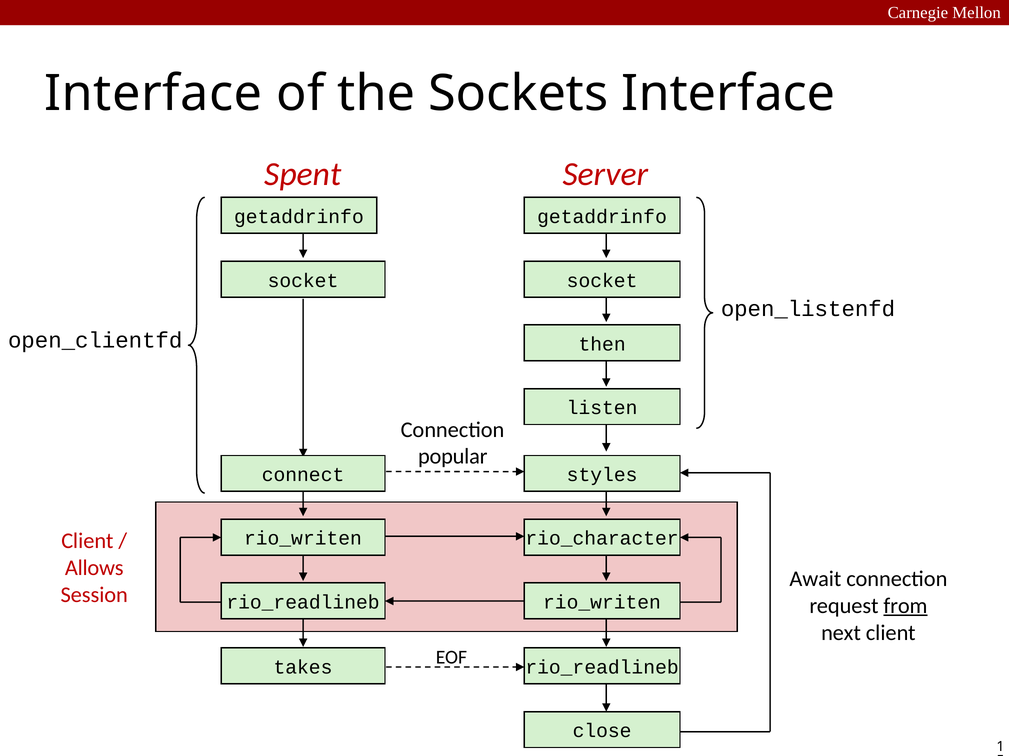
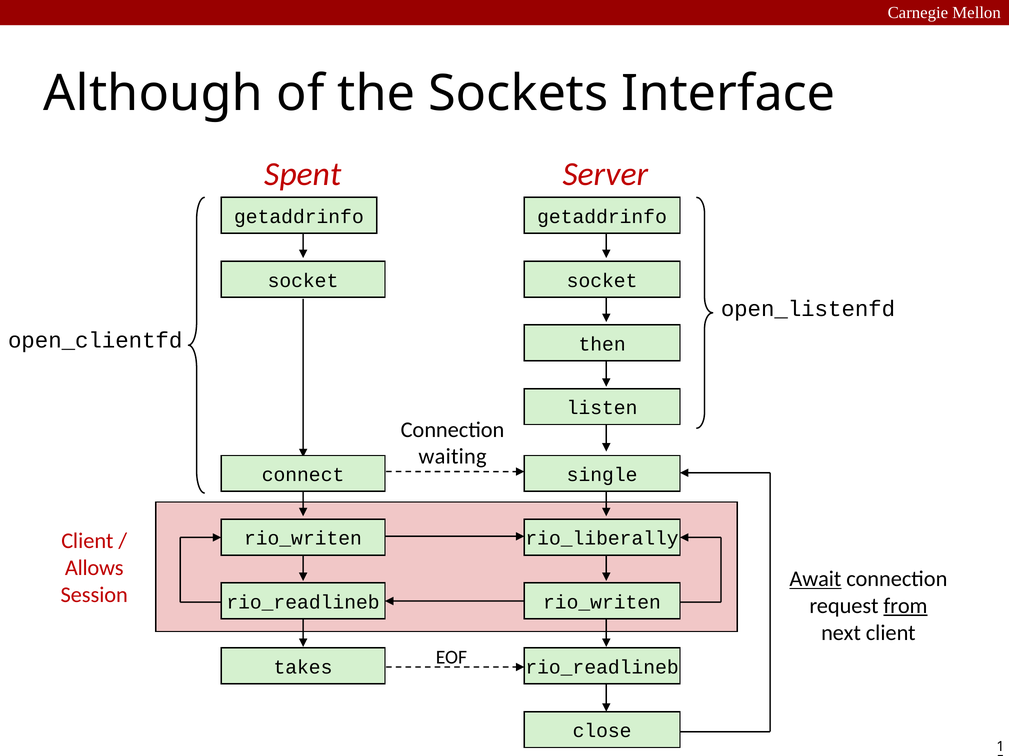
Interface at (153, 94): Interface -> Although
popular: popular -> waiting
styles: styles -> single
rio_character: rio_character -> rio_liberally
Await underline: none -> present
